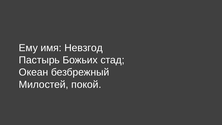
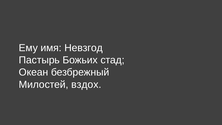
покой: покой -> вздох
